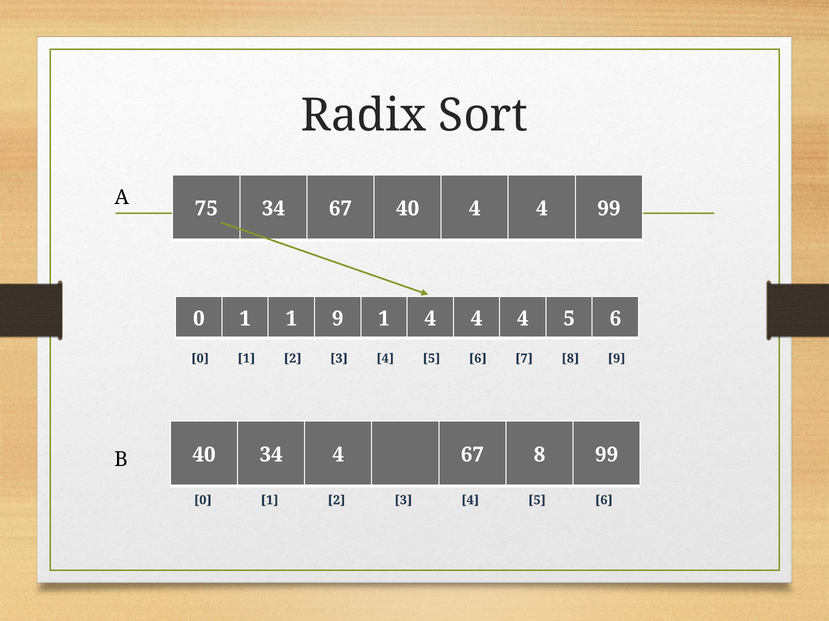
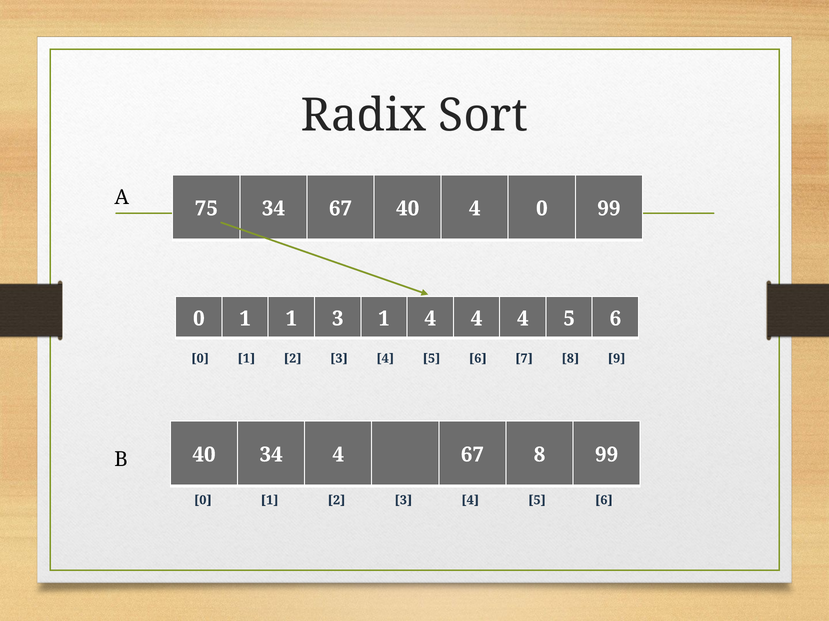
40 4 4: 4 -> 0
1 9: 9 -> 3
